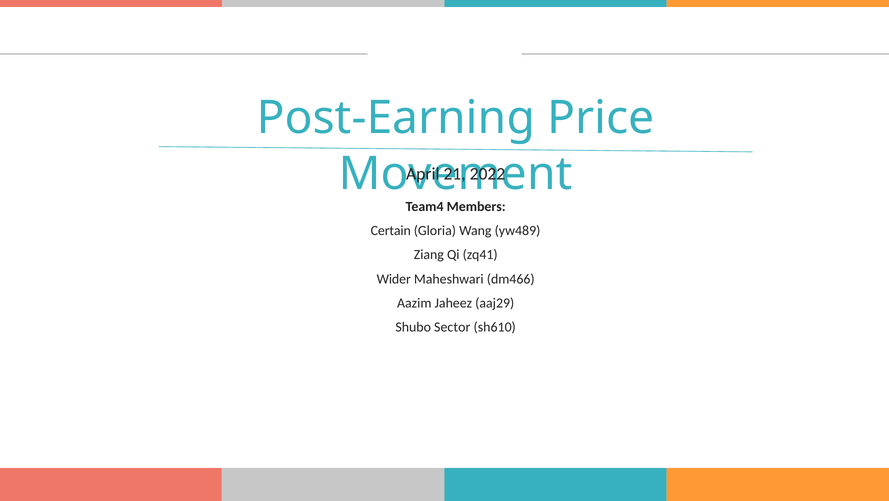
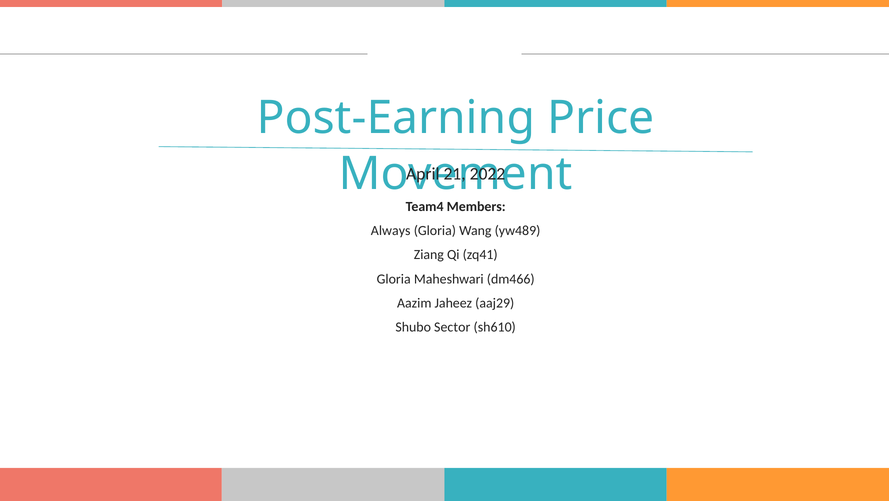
Certain: Certain -> Always
Wider at (394, 279): Wider -> Gloria
